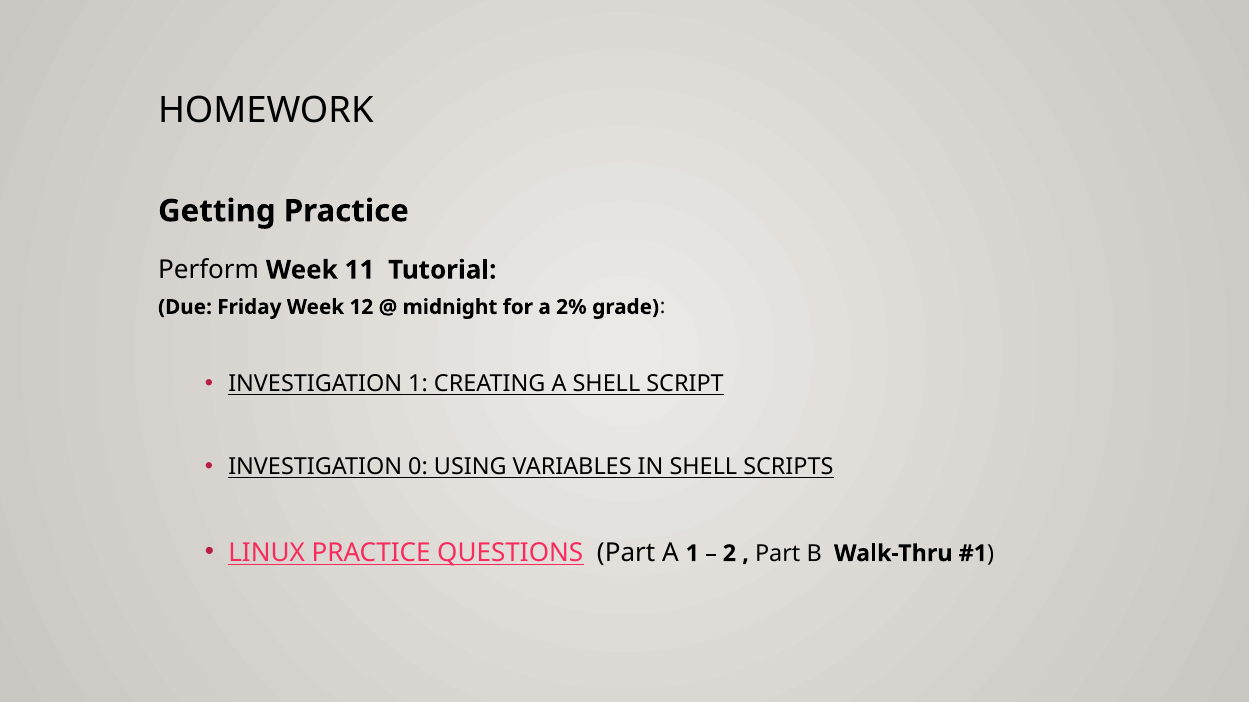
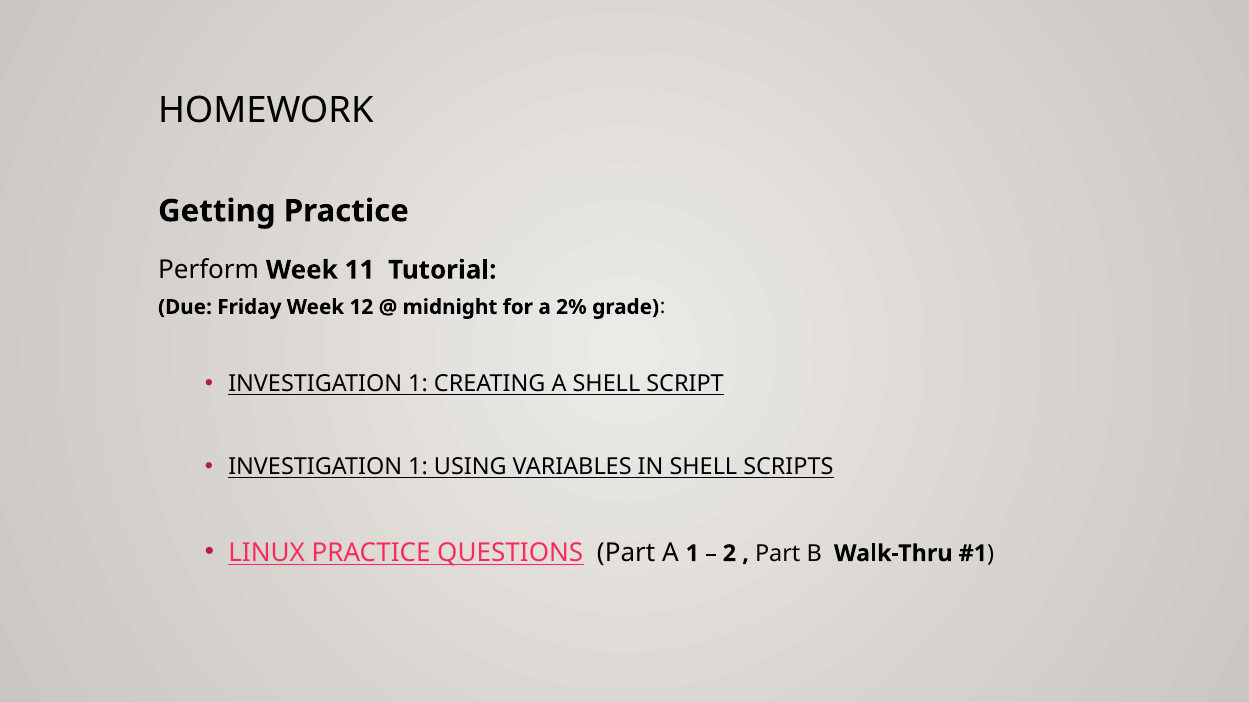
0 at (418, 467): 0 -> 1
